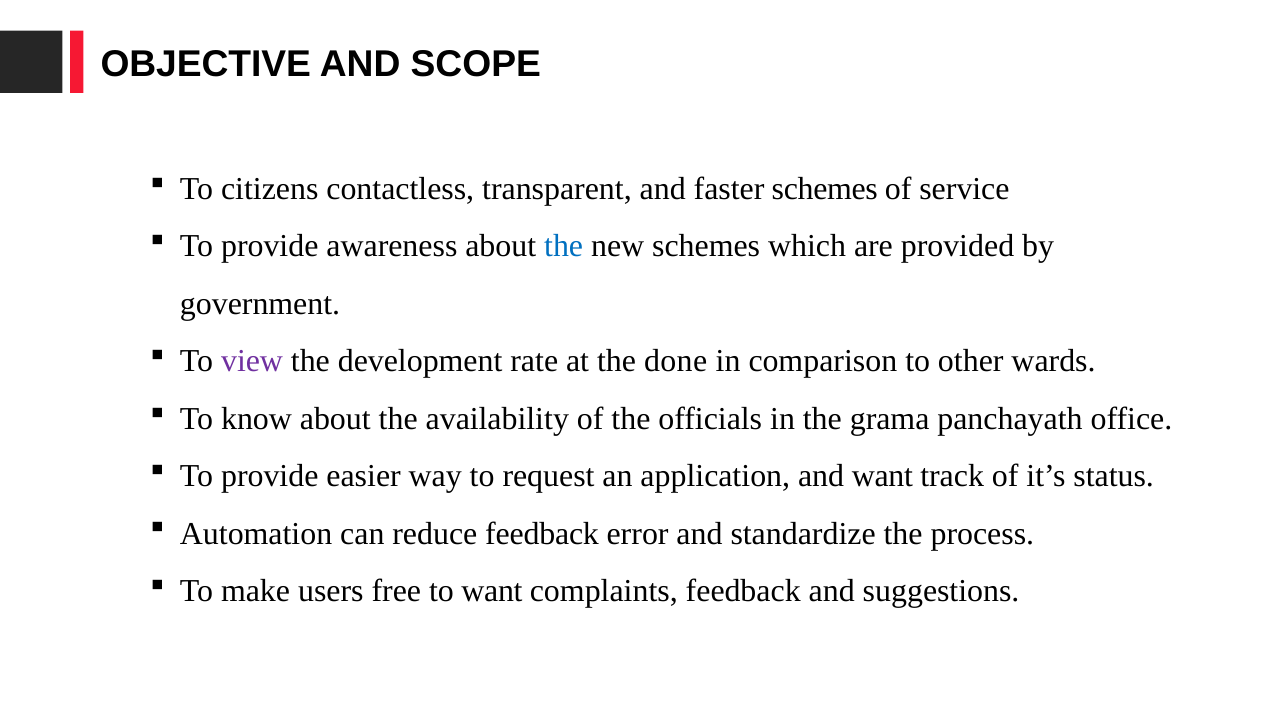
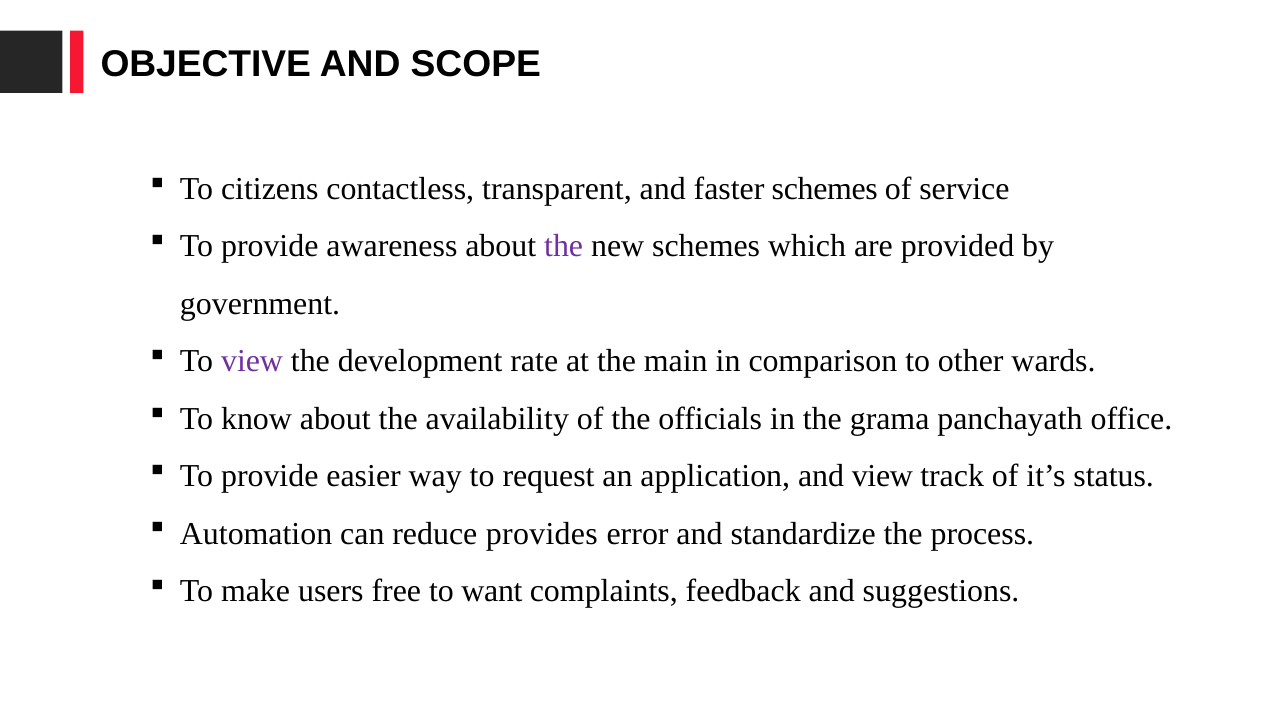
the at (564, 246) colour: blue -> purple
done: done -> main
and want: want -> view
reduce feedback: feedback -> provides
